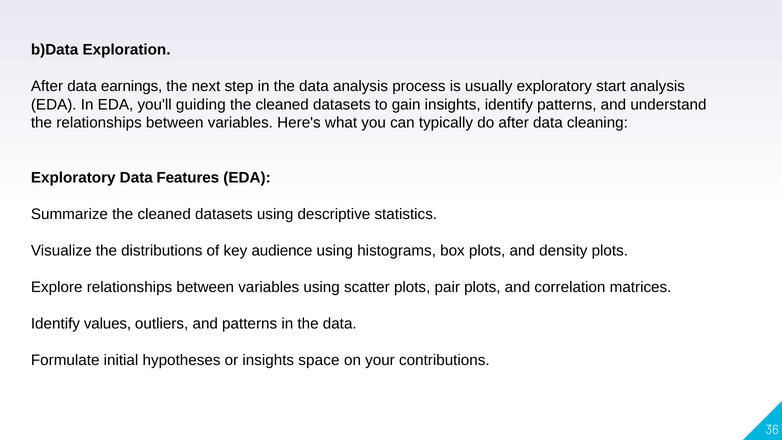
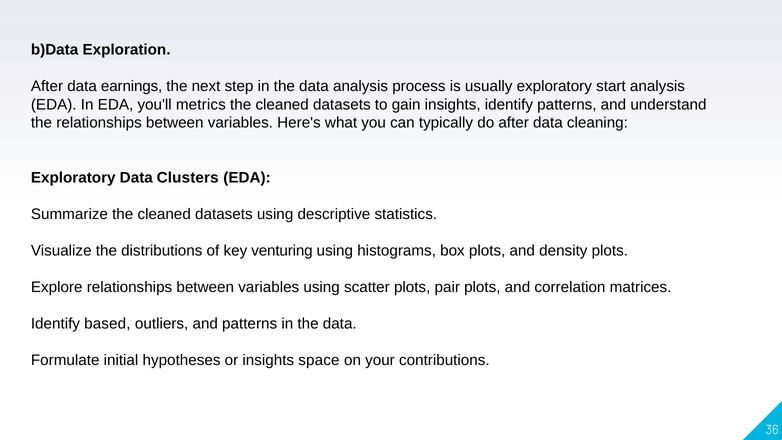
guiding: guiding -> metrics
Features: Features -> Clusters
audience: audience -> venturing
values: values -> based
